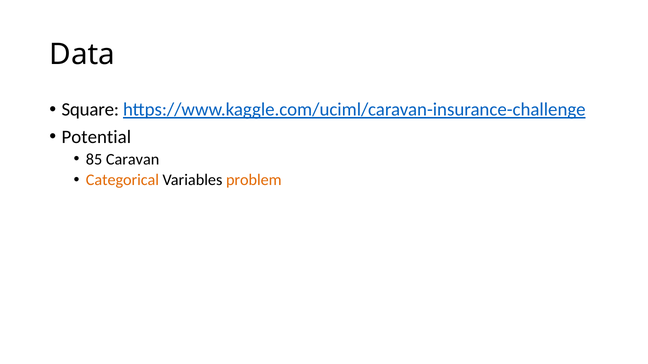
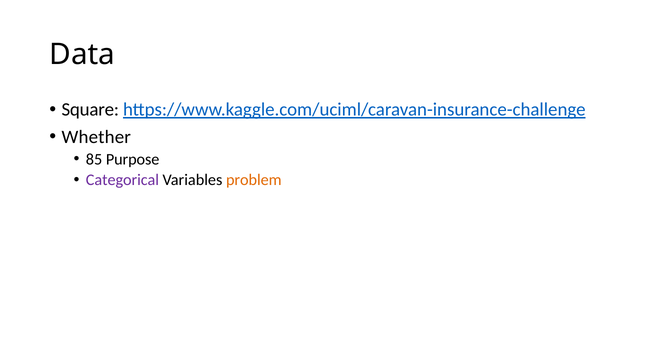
Potential: Potential -> Whether
Caravan: Caravan -> Purpose
Categorical colour: orange -> purple
